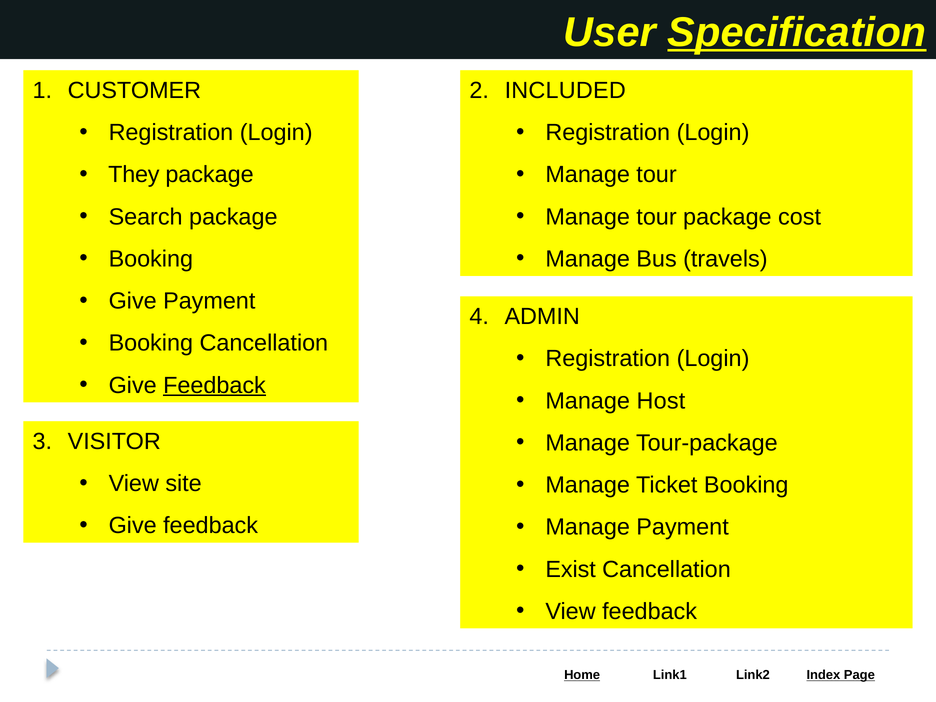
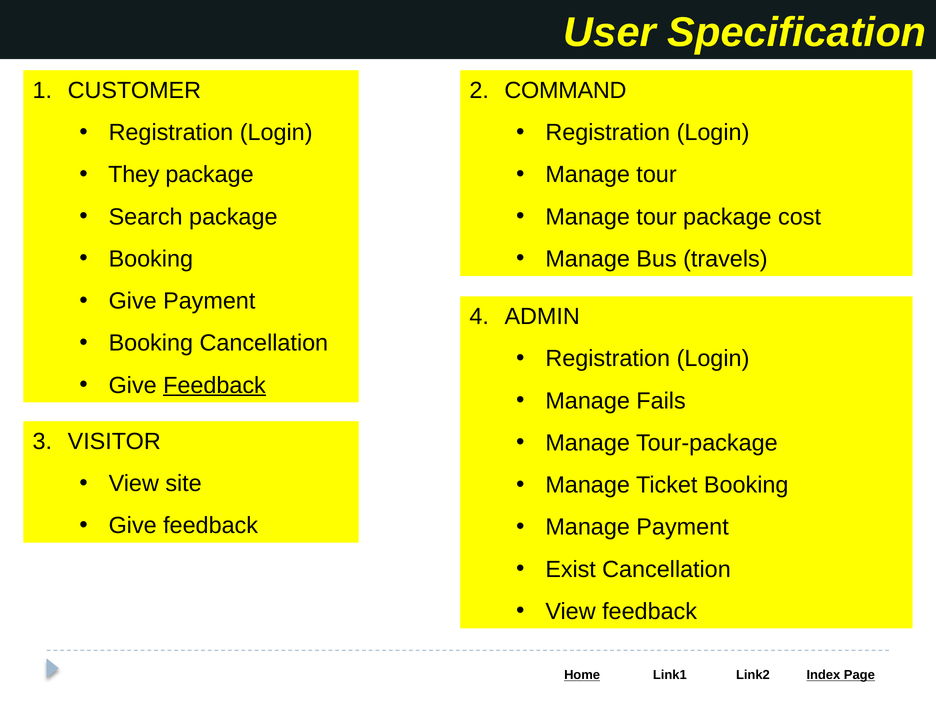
Specification underline: present -> none
INCLUDED: INCLUDED -> COMMAND
Host: Host -> Fails
